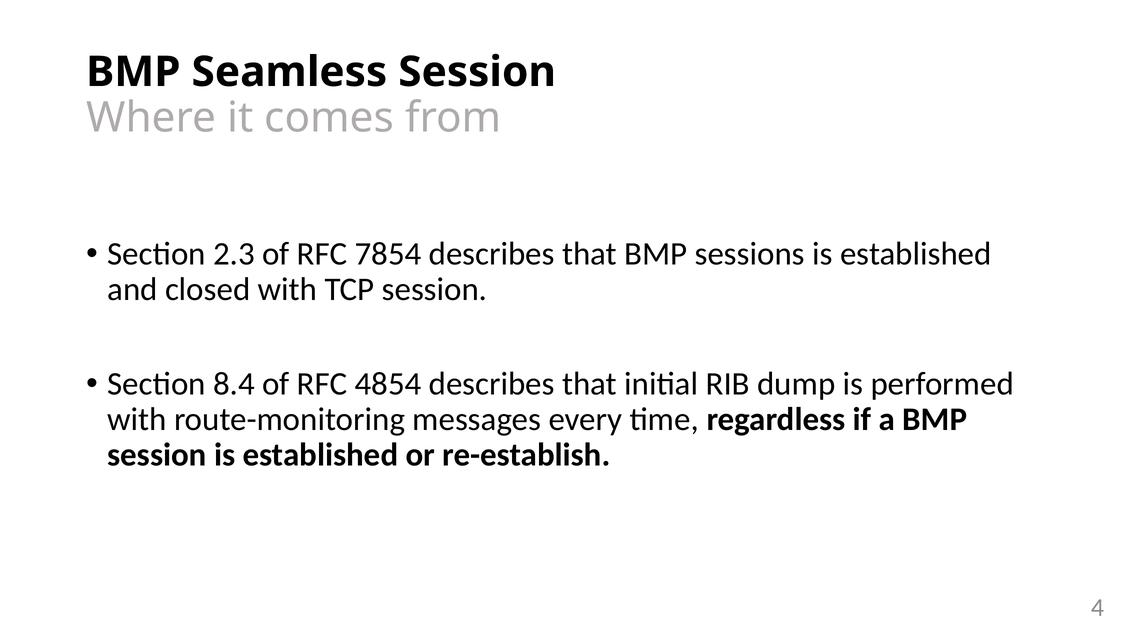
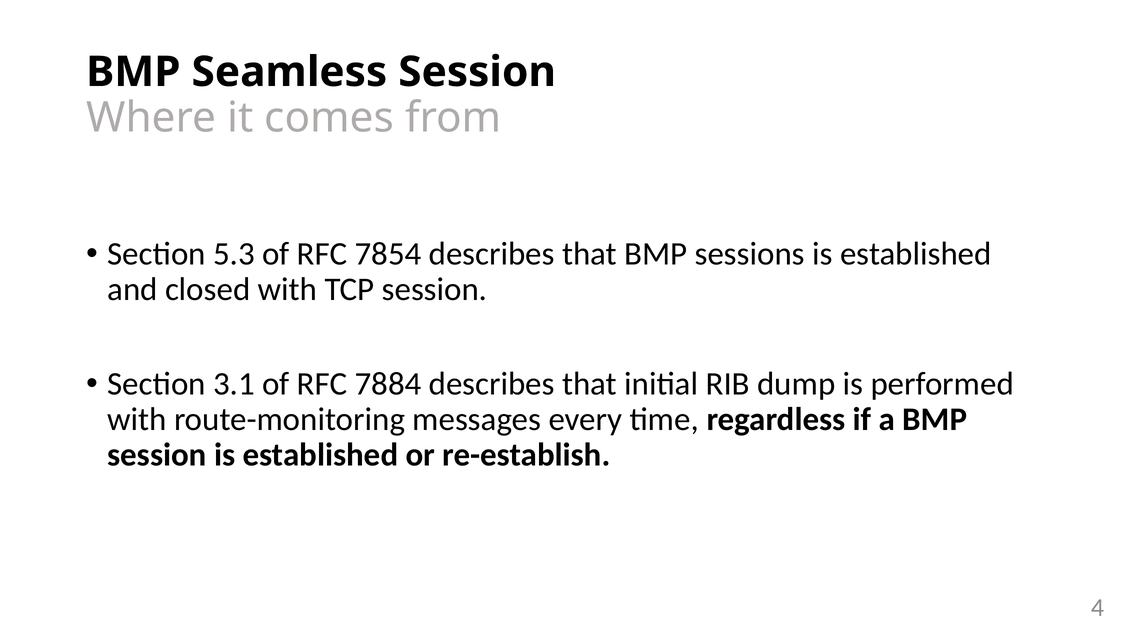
2.3: 2.3 -> 5.3
8.4: 8.4 -> 3.1
4854: 4854 -> 7884
